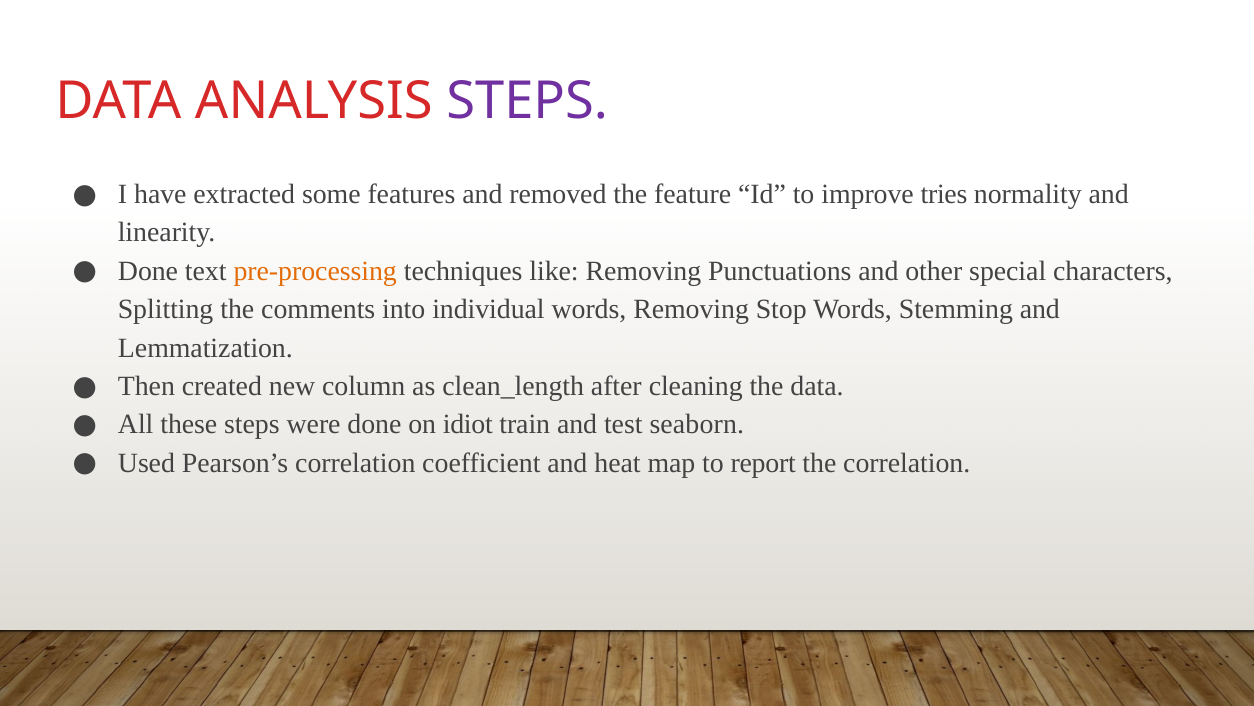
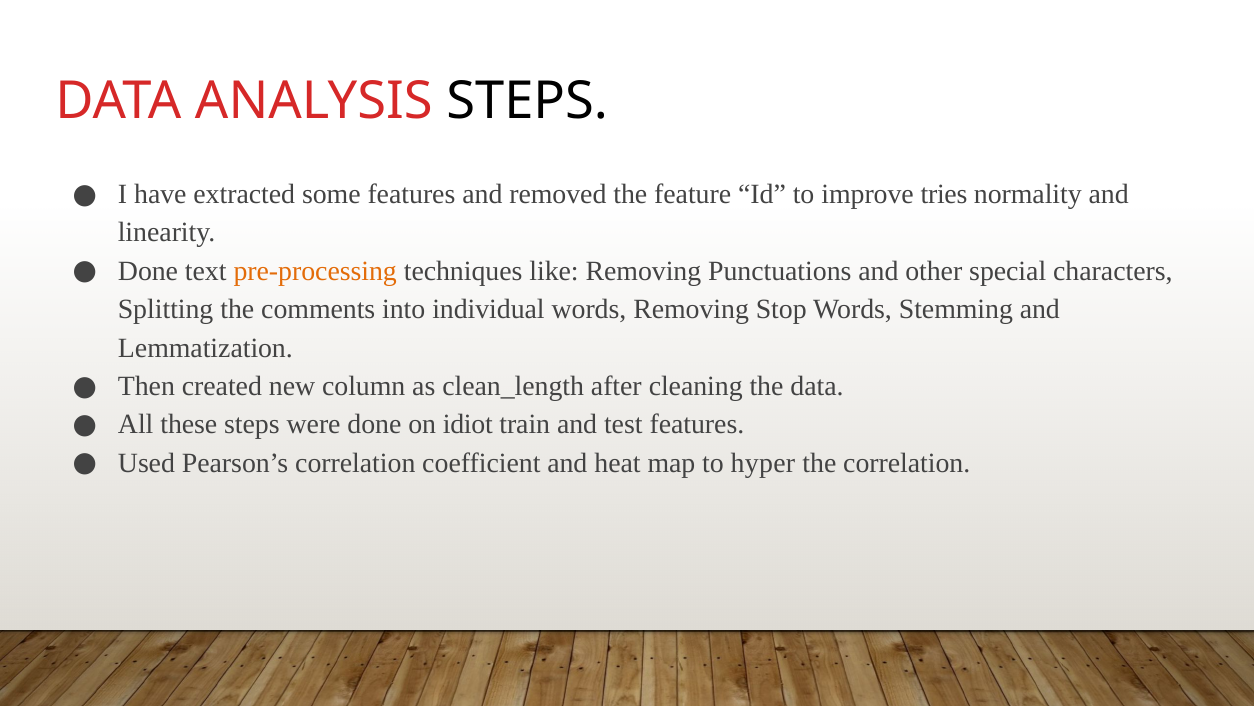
STEPS at (527, 102) colour: purple -> black
test seaborn: seaborn -> features
report: report -> hyper
